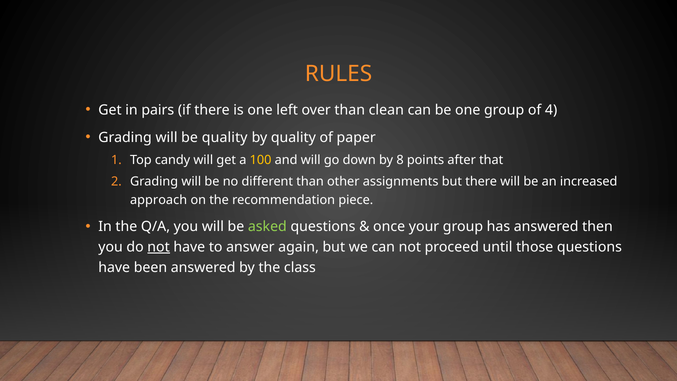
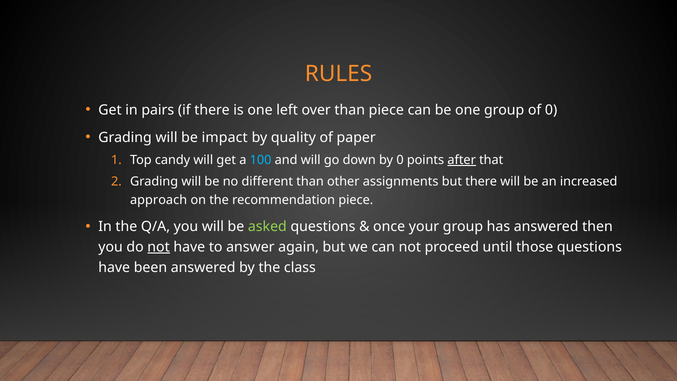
than clean: clean -> piece
of 4: 4 -> 0
be quality: quality -> impact
100 colour: yellow -> light blue
by 8: 8 -> 0
after underline: none -> present
